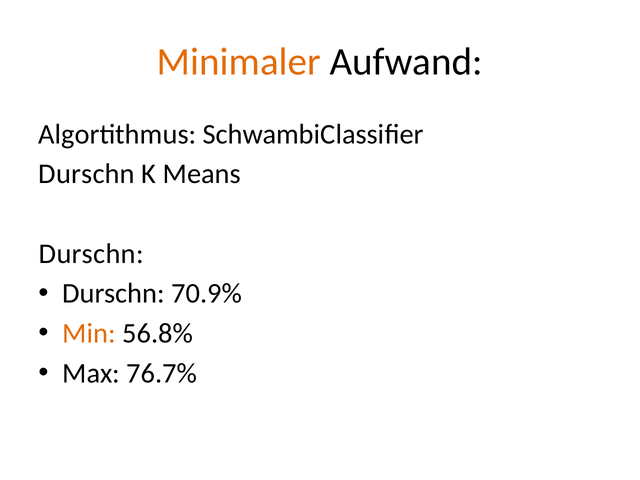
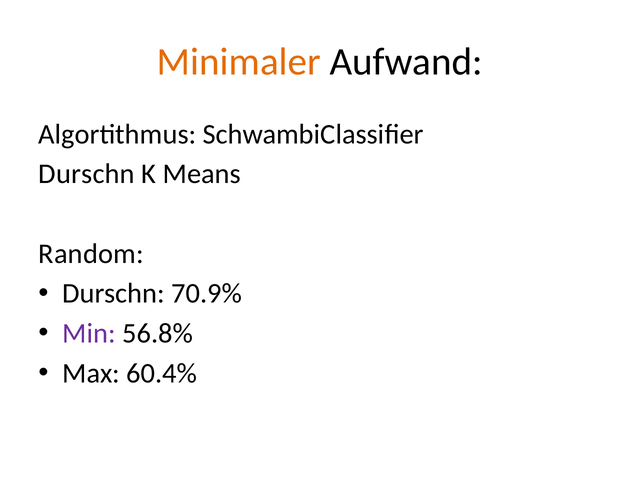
Durschn at (91, 254): Durschn -> Random
Min colour: orange -> purple
76.7%: 76.7% -> 60.4%
